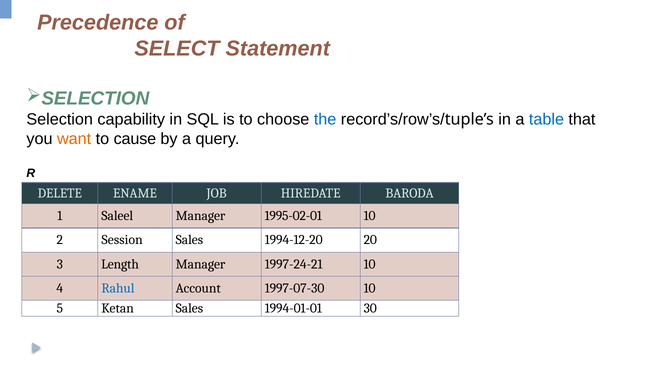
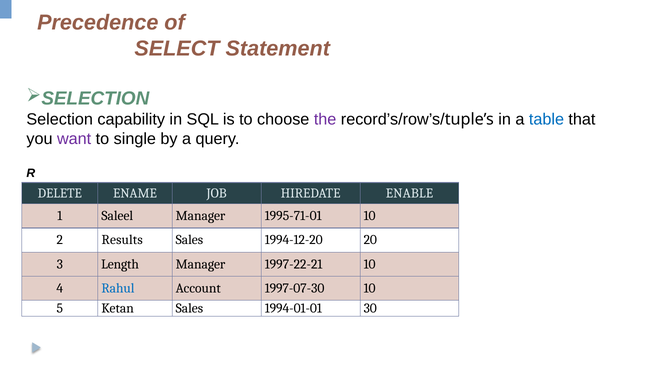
the colour: blue -> purple
want colour: orange -> purple
cause: cause -> single
BARODA: BARODA -> ENABLE
1995-02-01: 1995-02-01 -> 1995-71-01
Session: Session -> Results
1997-24-21: 1997-24-21 -> 1997-22-21
